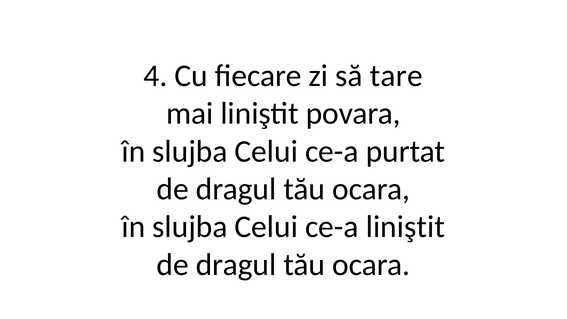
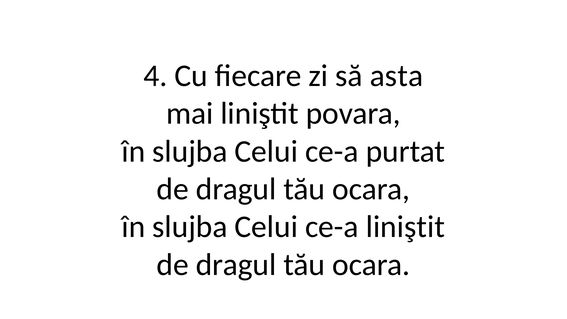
tare: tare -> asta
